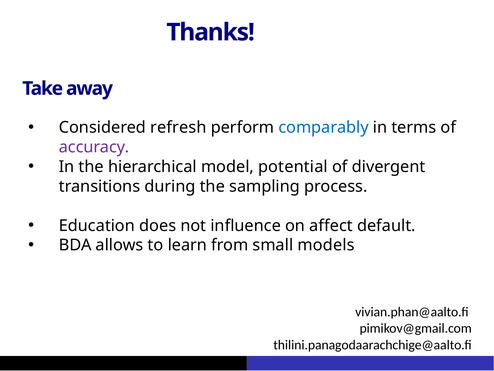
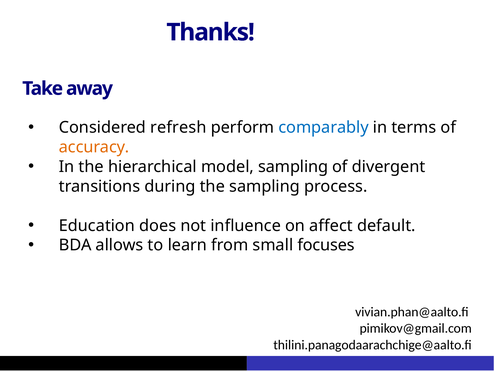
accuracy colour: purple -> orange
model potential: potential -> sampling
models: models -> focuses
